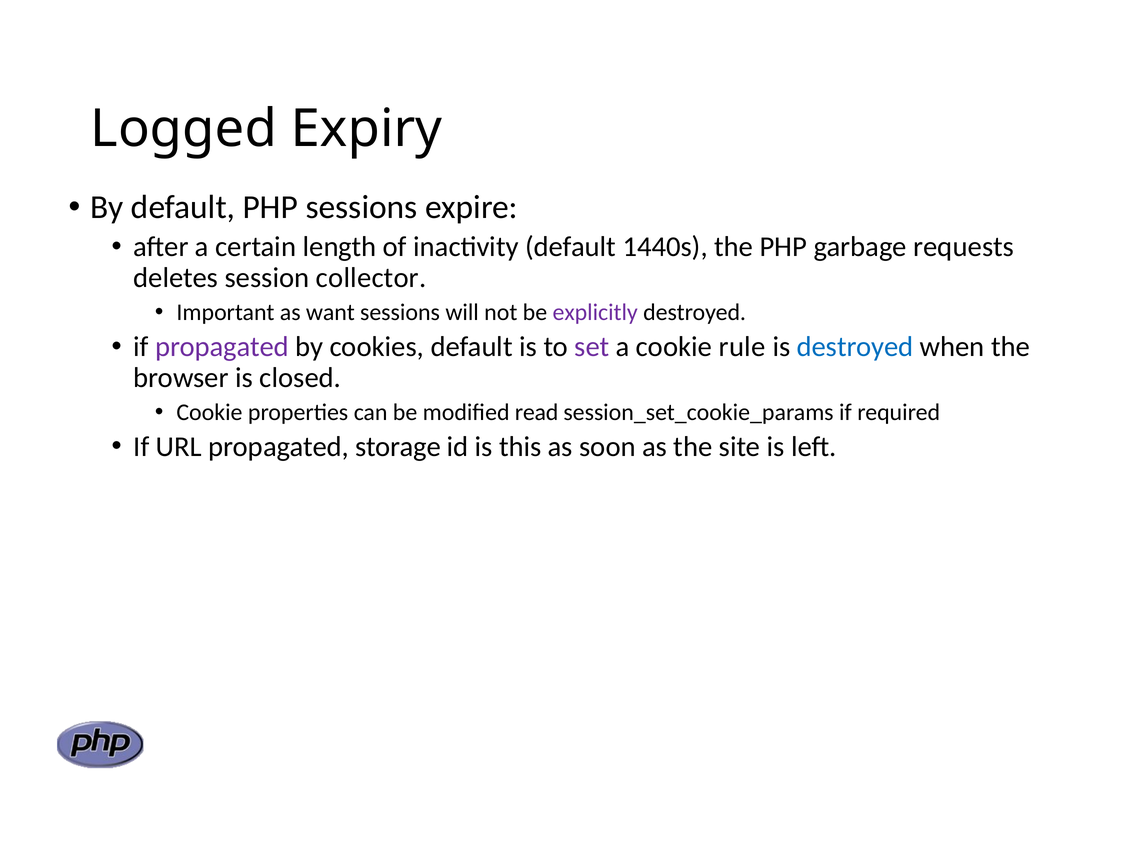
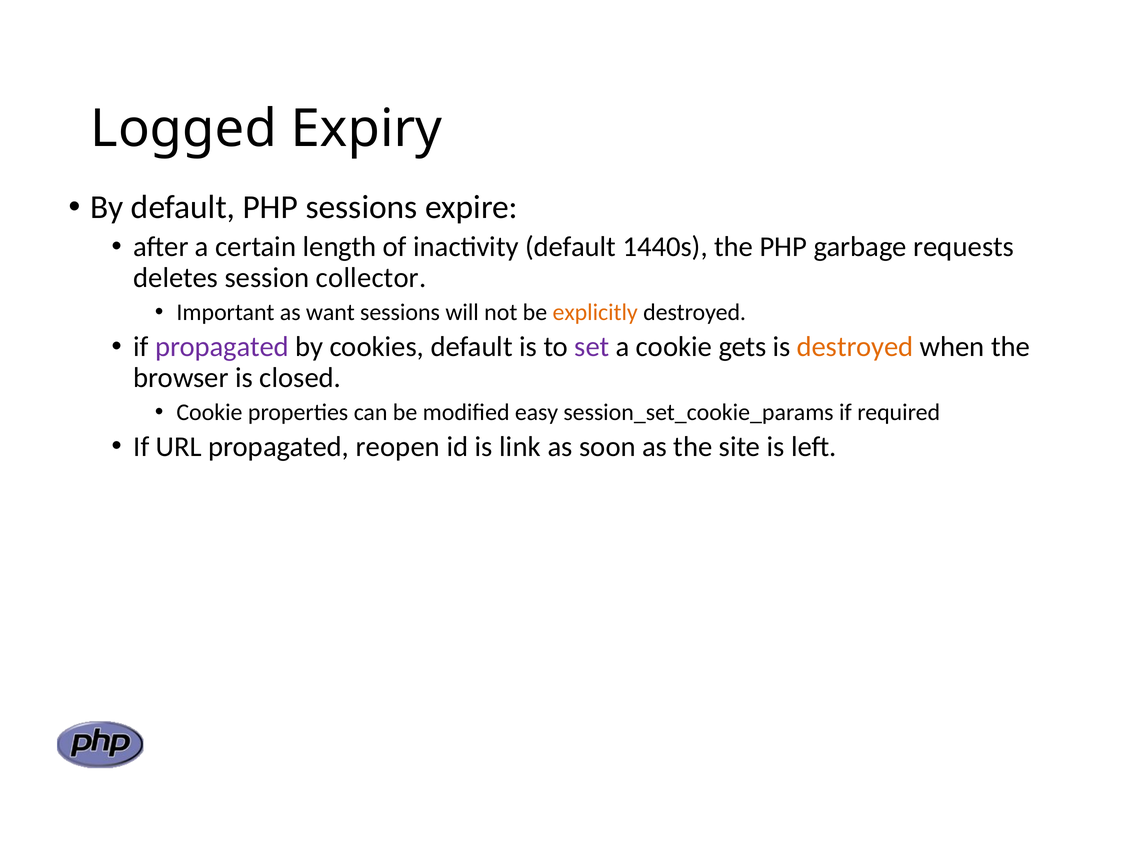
explicitly colour: purple -> orange
rule: rule -> gets
destroyed at (855, 347) colour: blue -> orange
read: read -> easy
storage: storage -> reopen
this: this -> link
